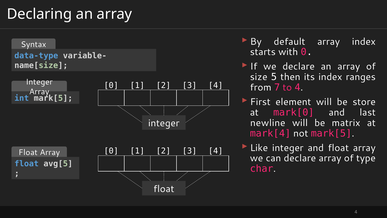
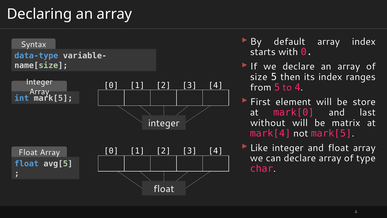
from 7: 7 -> 5
newline: newline -> without
